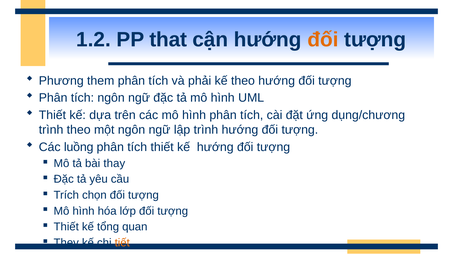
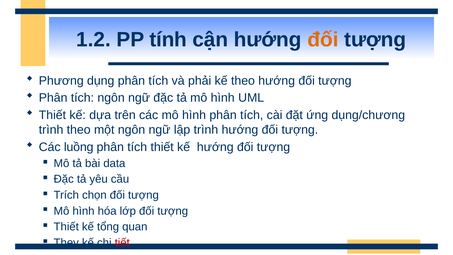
that: that -> tính
them: them -> dụng
thay: thay -> data
tiết colour: orange -> red
